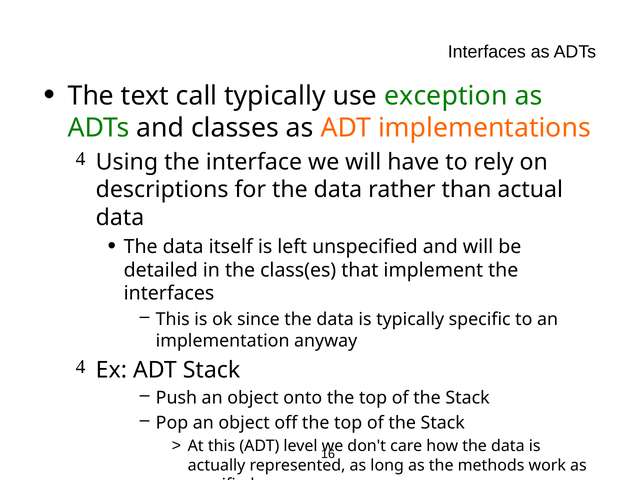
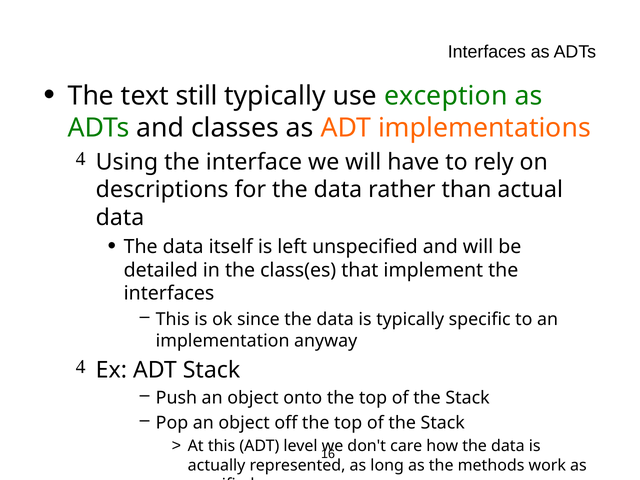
call: call -> still
